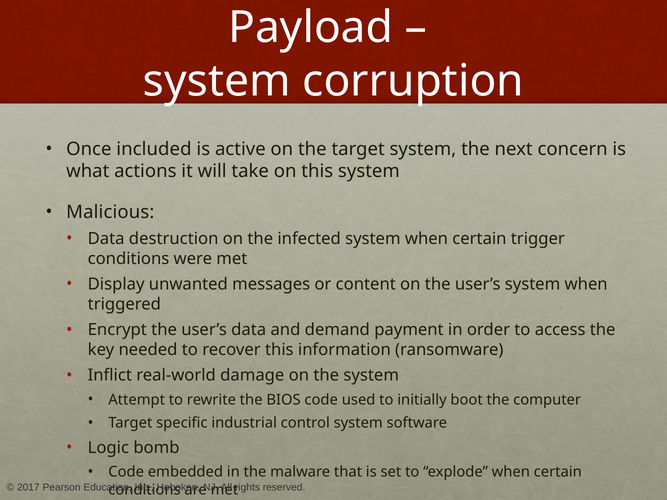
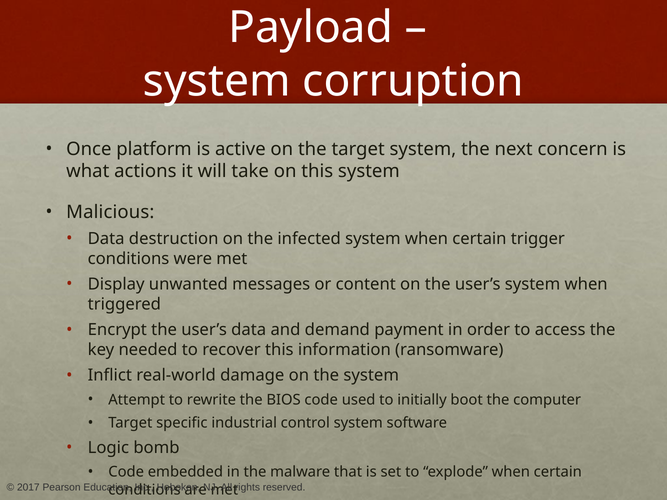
included: included -> platform
